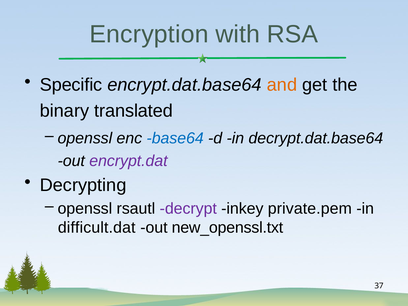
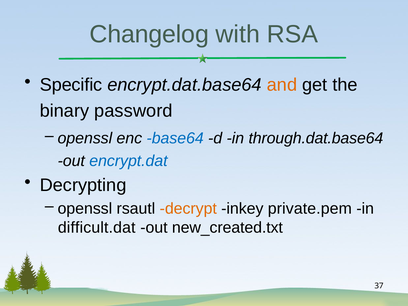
Encryption: Encryption -> Changelog
translated: translated -> password
decrypt.dat.base64: decrypt.dat.base64 -> through.dat.base64
encrypt.dat colour: purple -> blue
decrypt colour: purple -> orange
new_openssl.txt: new_openssl.txt -> new_created.txt
